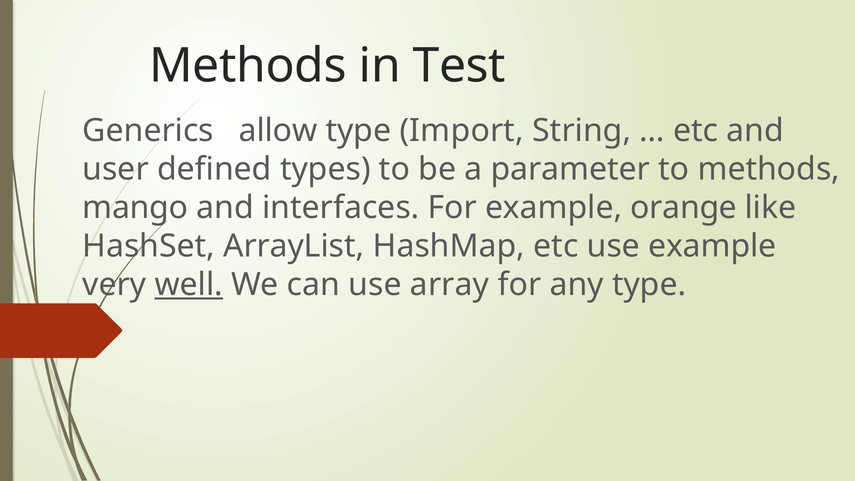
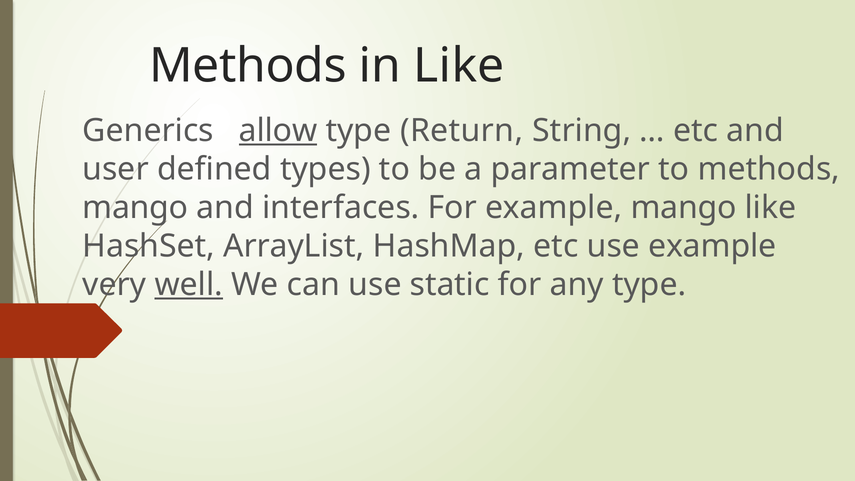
in Test: Test -> Like
allow underline: none -> present
Import: Import -> Return
example orange: orange -> mango
array: array -> static
